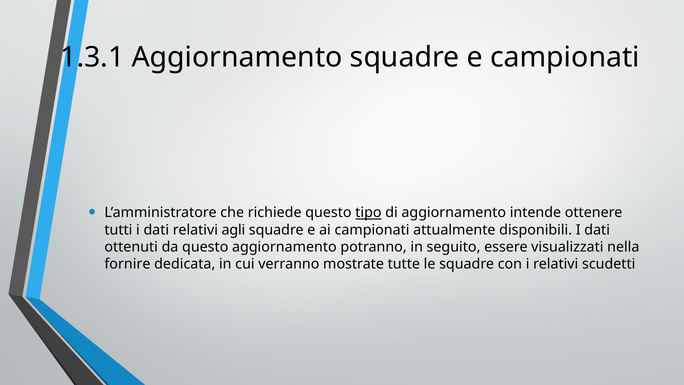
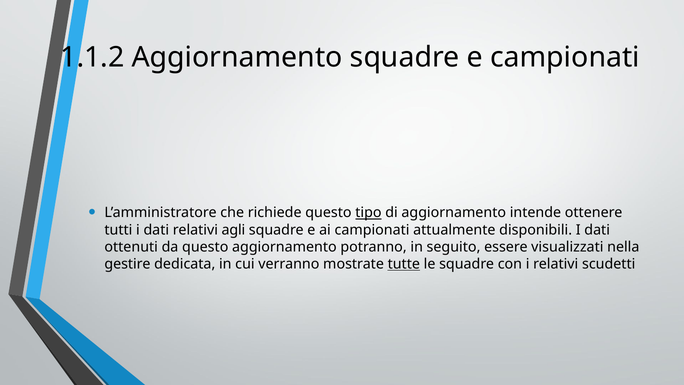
1.3.1: 1.3.1 -> 1.1.2
fornire: fornire -> gestire
tutte underline: none -> present
